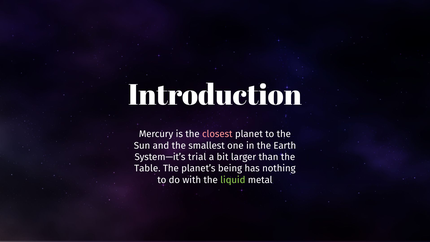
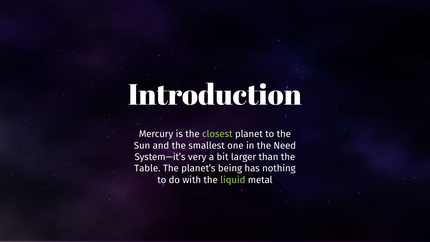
closest colour: pink -> light green
Earth: Earth -> Need
trial: trial -> very
